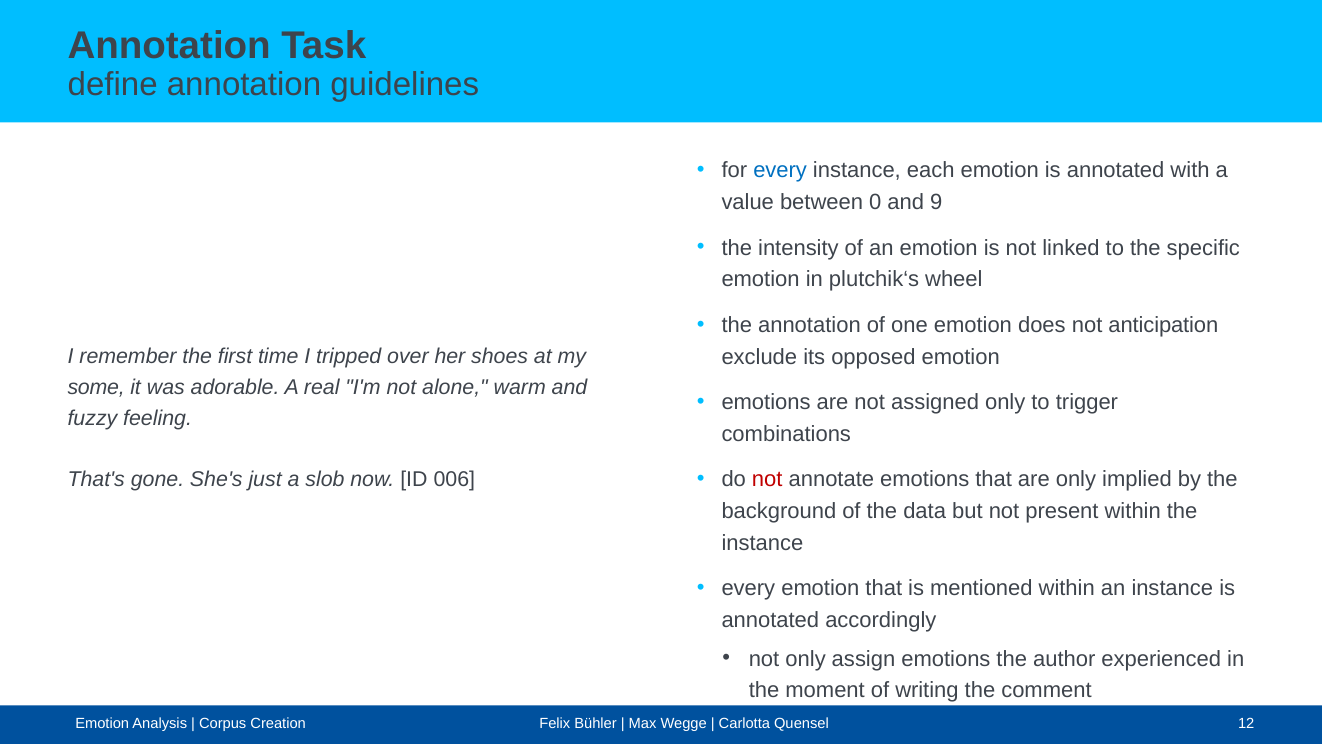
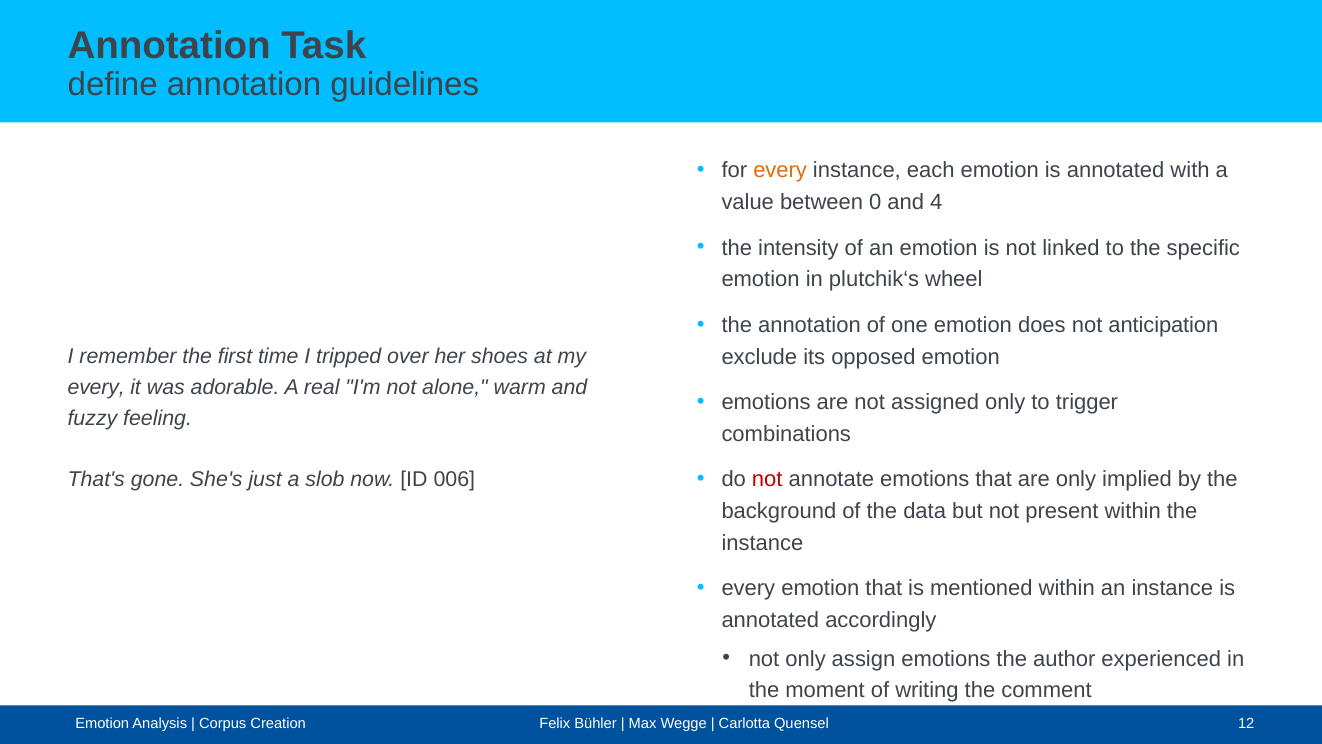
every at (780, 171) colour: blue -> orange
9: 9 -> 4
some at (96, 387): some -> every
